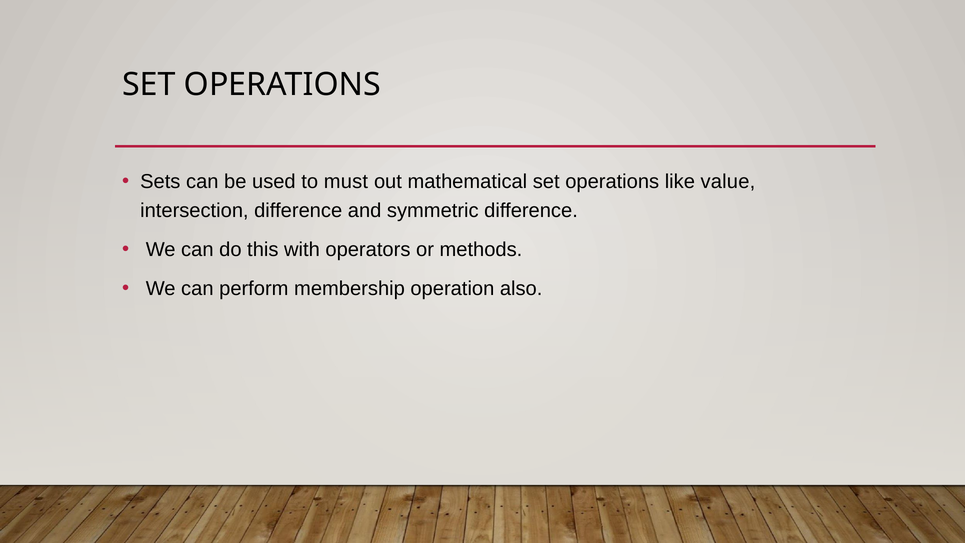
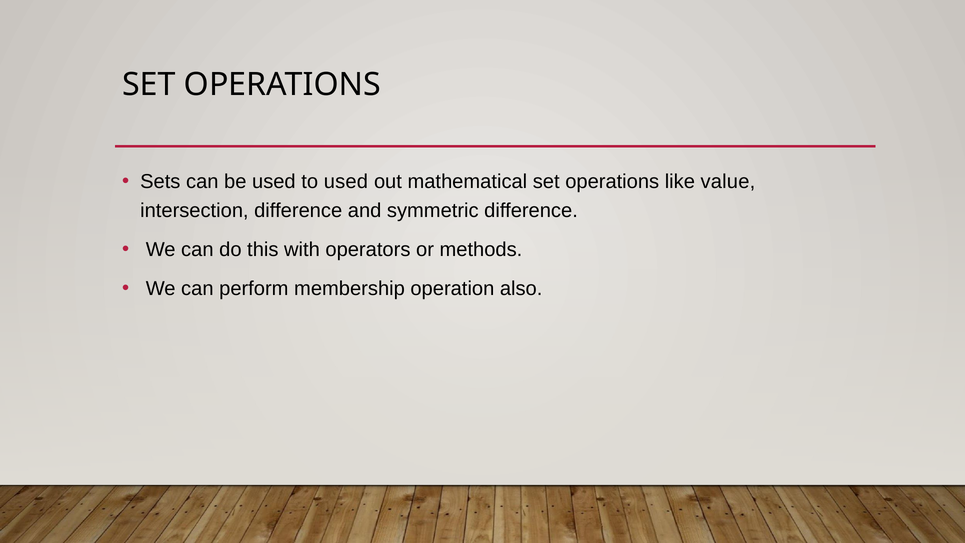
to must: must -> used
